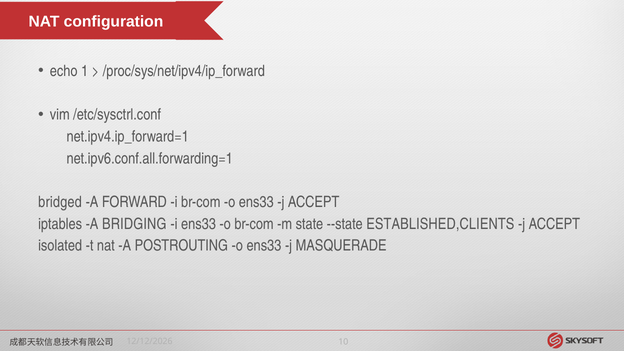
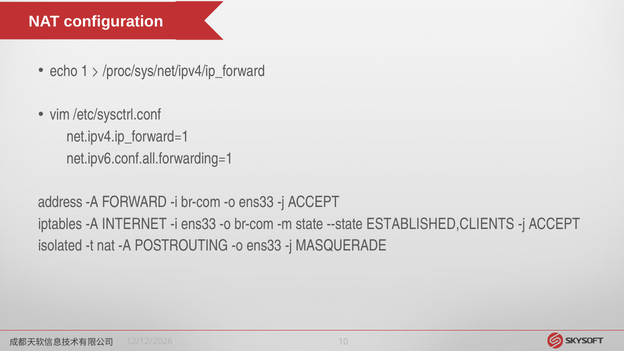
bridged: bridged -> address
BRIDGING: BRIDGING -> INTERNET
